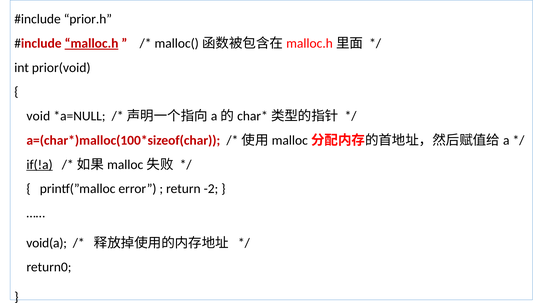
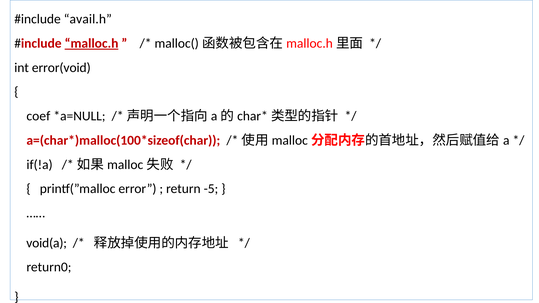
prior.h: prior.h -> avail.h
prior(void: prior(void -> error(void
void: void -> coef
if(!a underline: present -> none
-2: -2 -> -5
